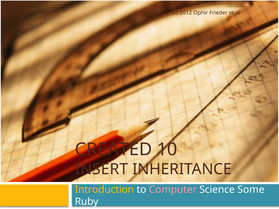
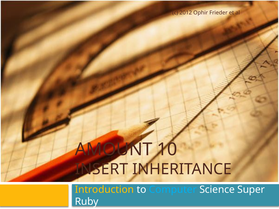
CREATED: CREATED -> AMOUNT
Computer colour: pink -> light blue
Some: Some -> Super
